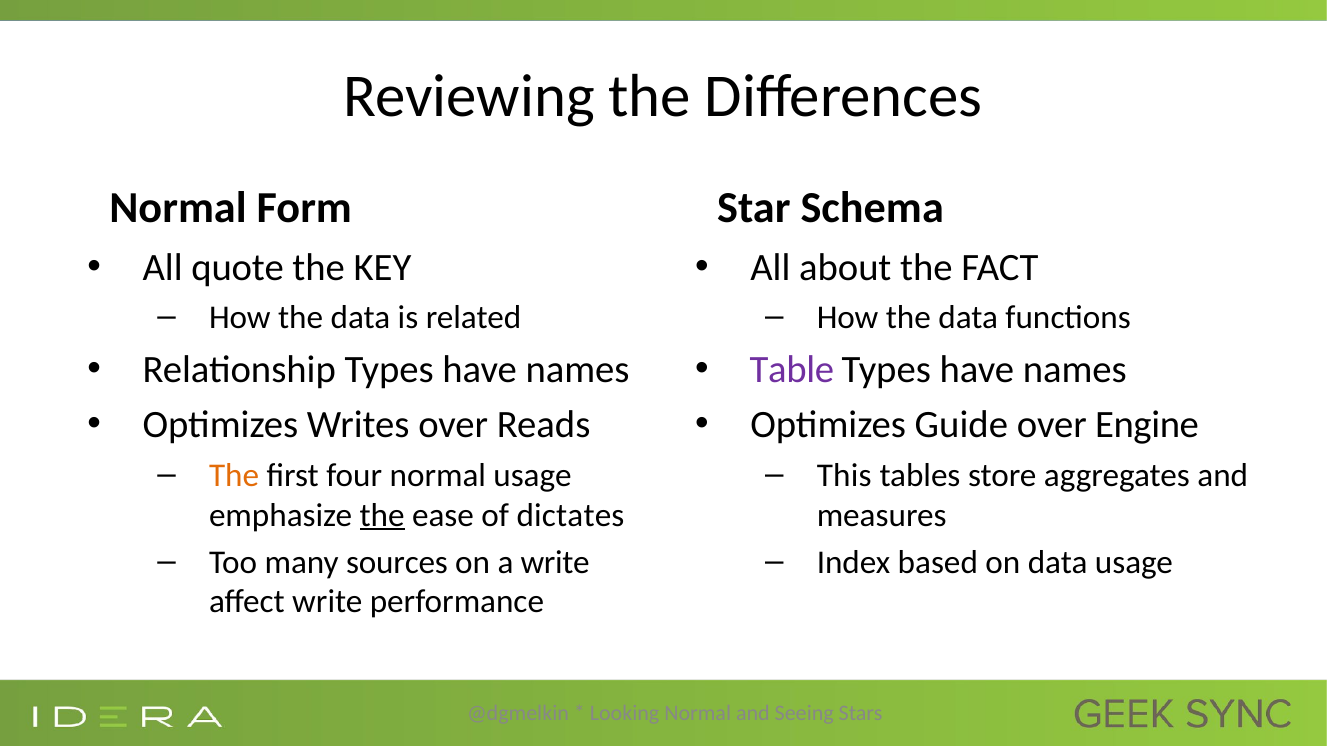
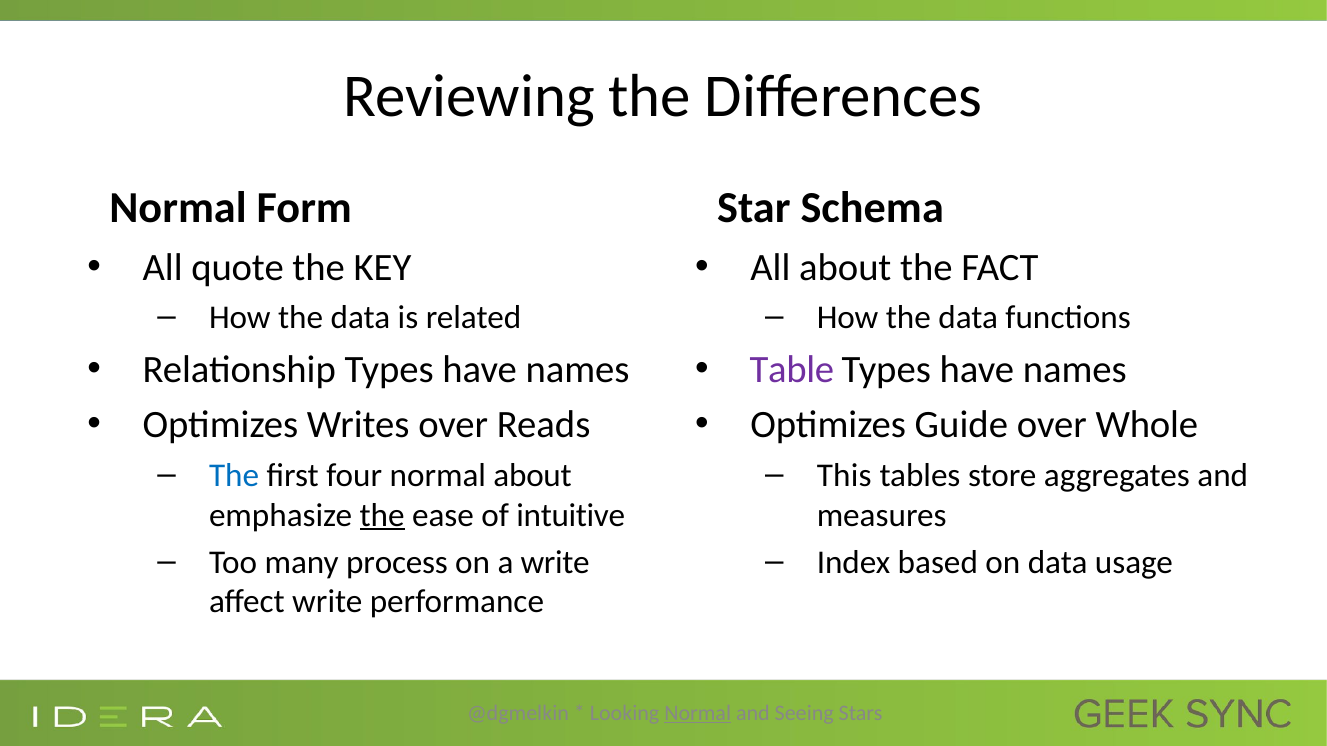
Engine: Engine -> Whole
The at (234, 476) colour: orange -> blue
normal usage: usage -> about
dictates: dictates -> intuitive
sources: sources -> process
Normal at (698, 713) underline: none -> present
